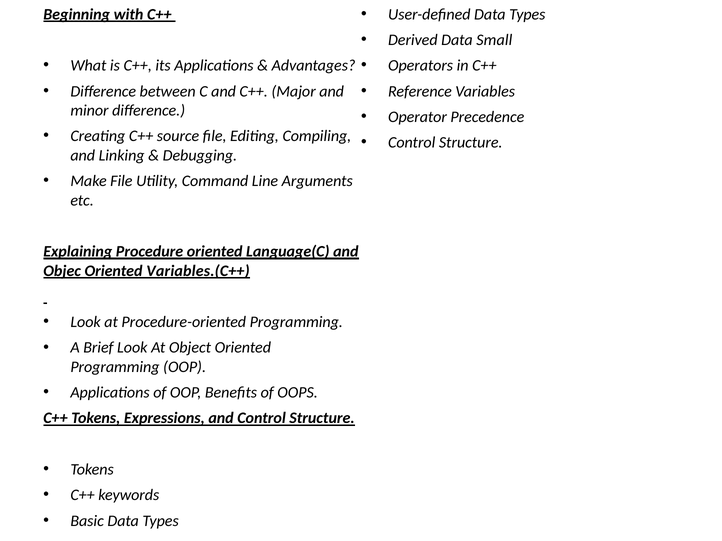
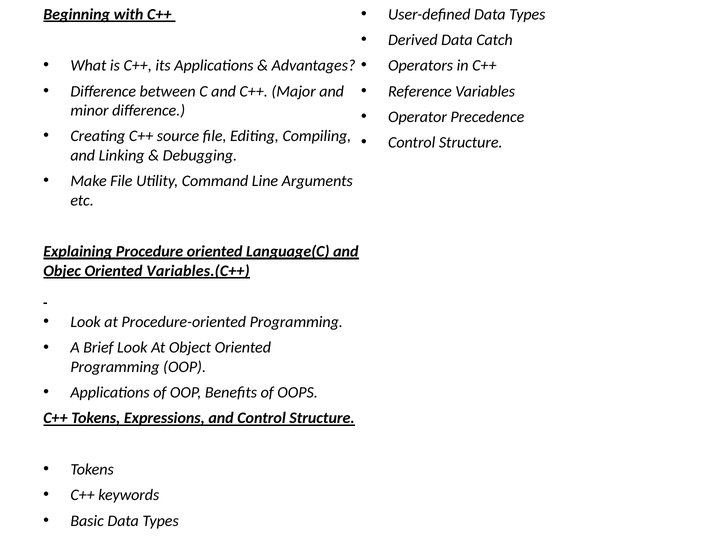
Small: Small -> Catch
